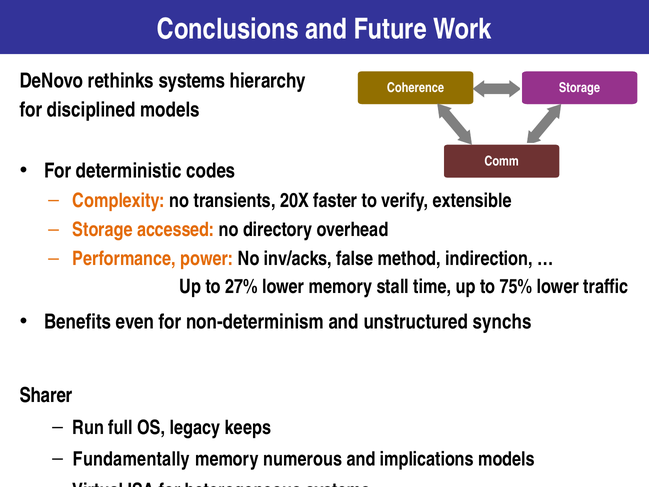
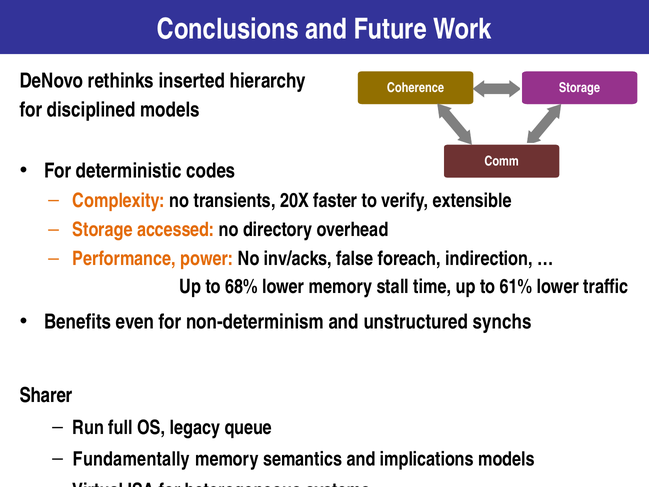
rethinks systems: systems -> inserted
method: method -> foreach
27%: 27% -> 68%
75%: 75% -> 61%
keeps: keeps -> queue
numerous: numerous -> semantics
